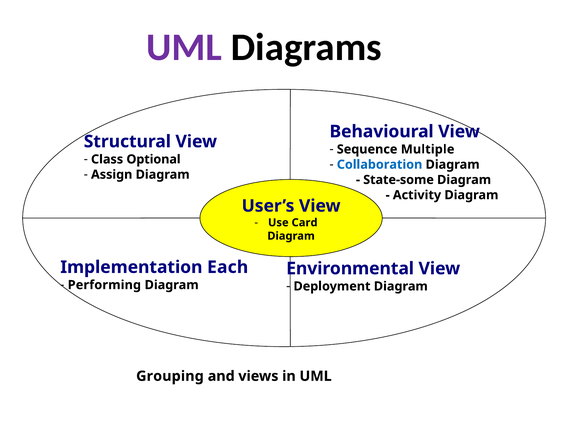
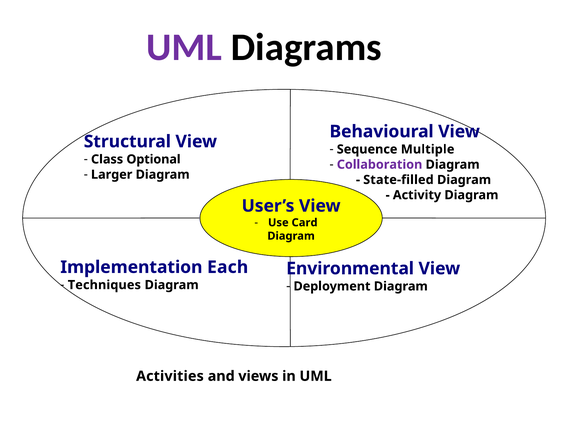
Collaboration colour: blue -> purple
Assign: Assign -> Larger
State-some: State-some -> State-filled
Performing: Performing -> Techniques
Grouping: Grouping -> Activities
